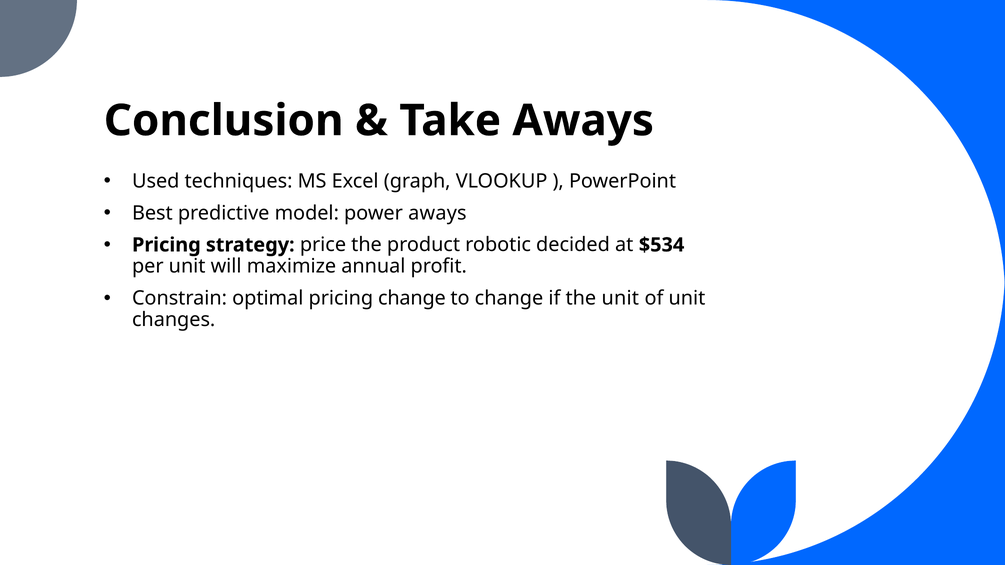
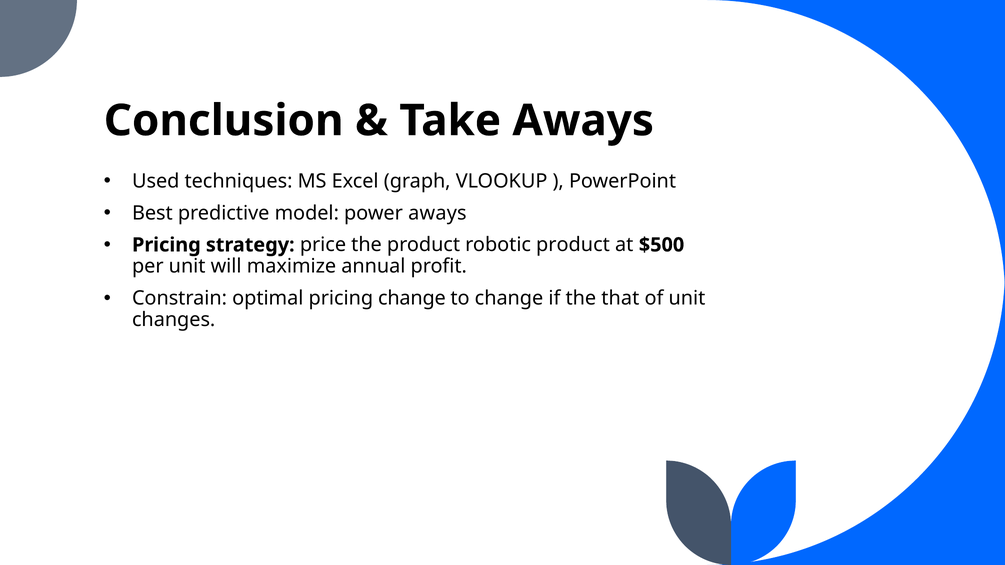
robotic decided: decided -> product
$534: $534 -> $500
the unit: unit -> that
